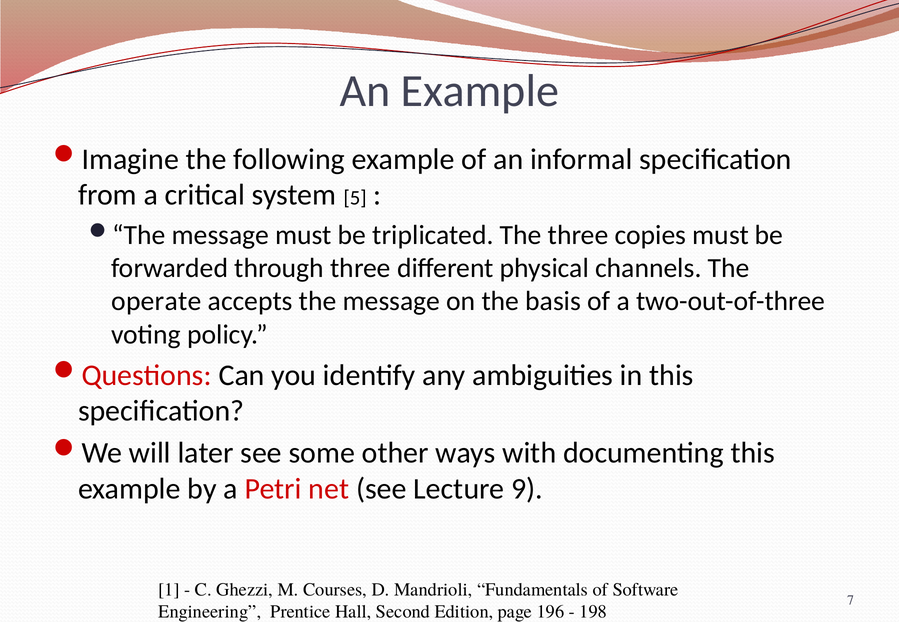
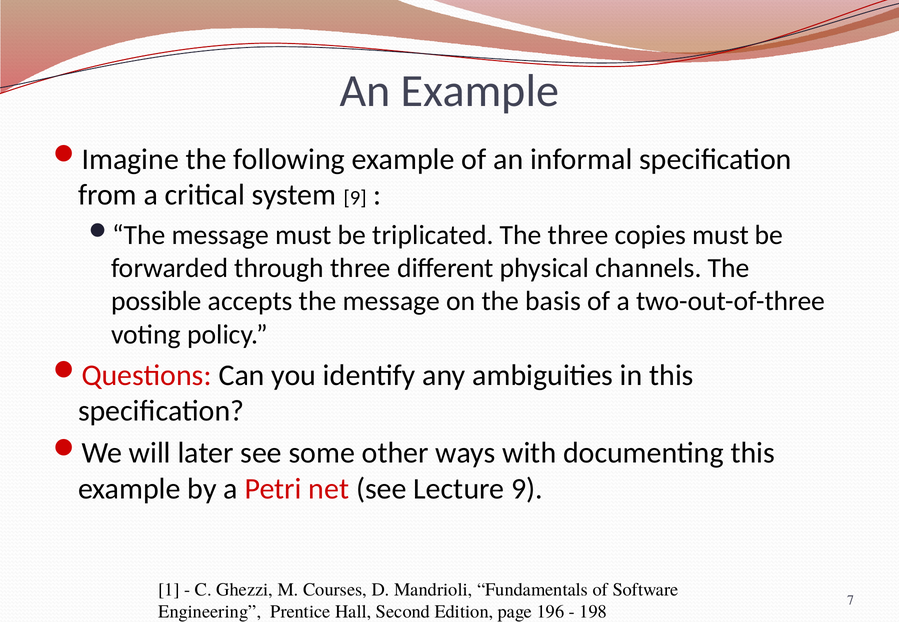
system 5: 5 -> 9
operate: operate -> possible
